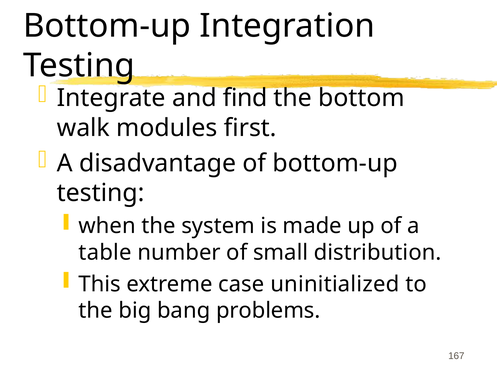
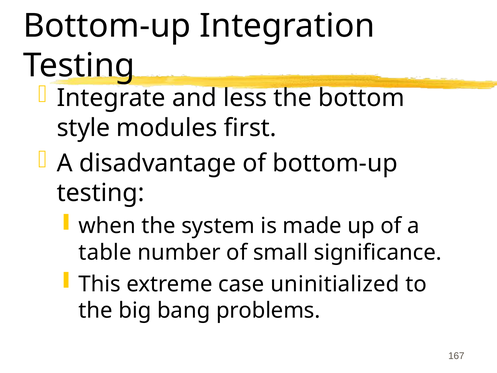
find: find -> less
walk: walk -> style
distribution: distribution -> significance
